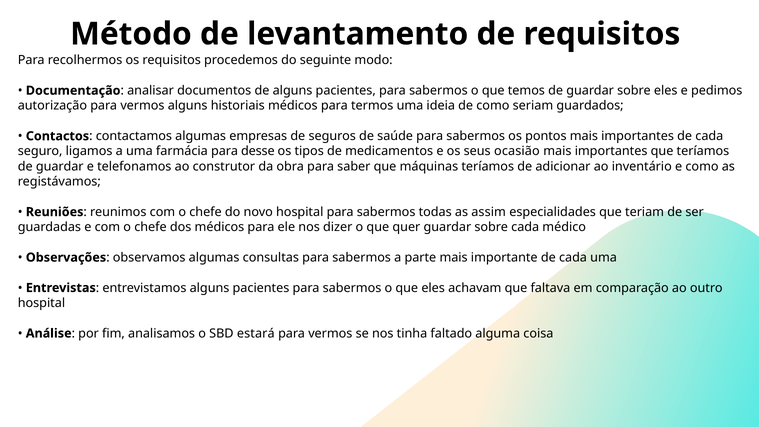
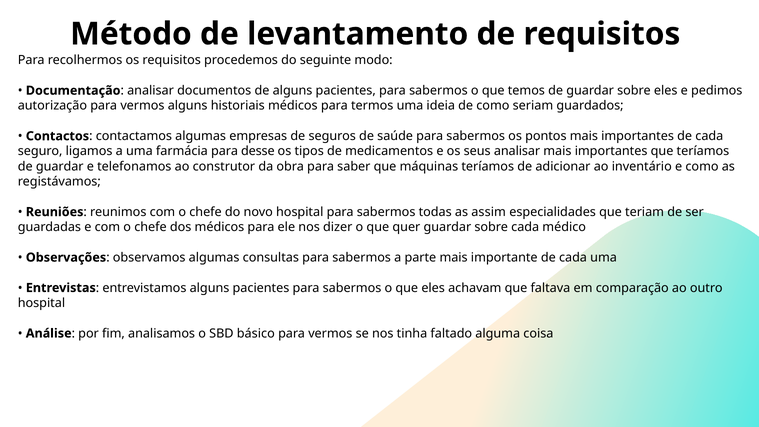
seus ocasião: ocasião -> analisar
estará: estará -> básico
